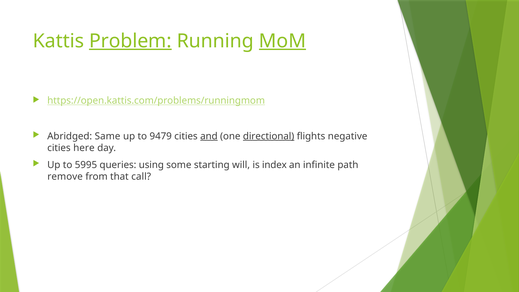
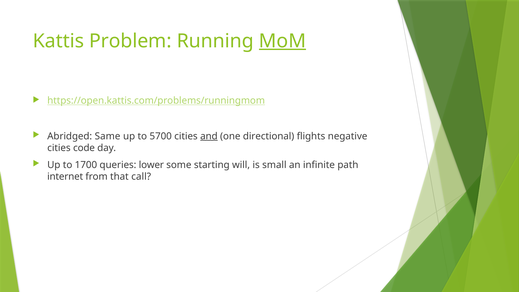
Problem underline: present -> none
9479: 9479 -> 5700
directional underline: present -> none
here: here -> code
5995: 5995 -> 1700
using: using -> lower
index: index -> small
remove: remove -> internet
